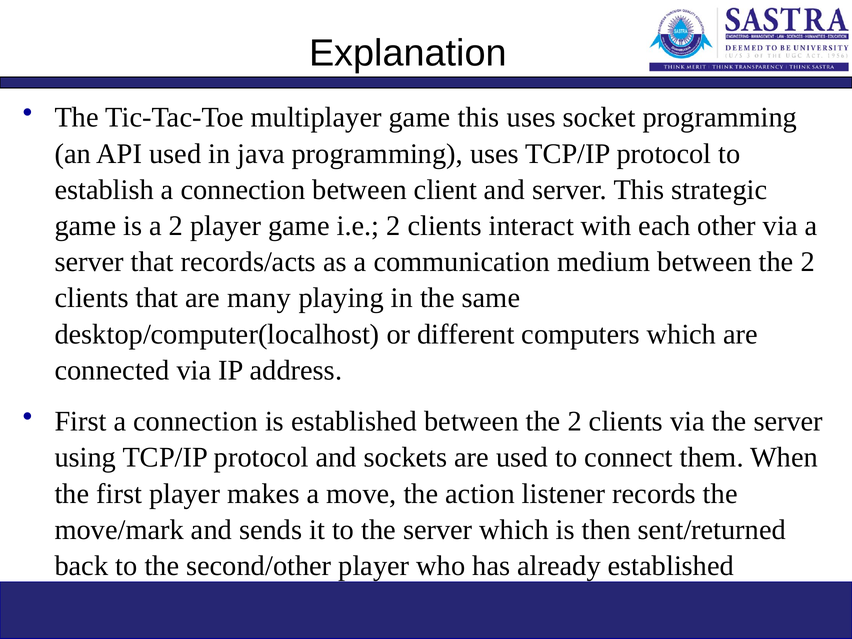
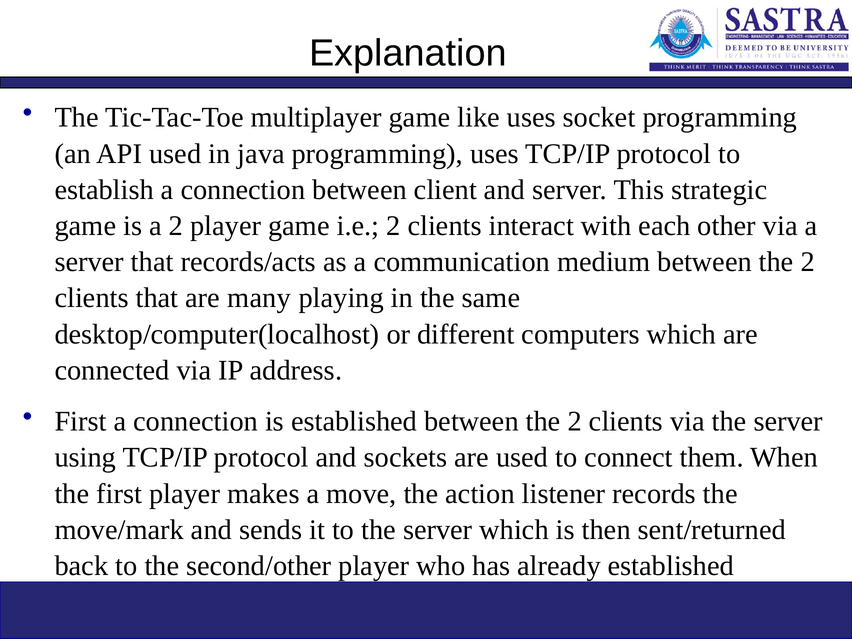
game this: this -> like
